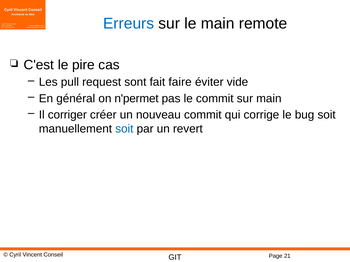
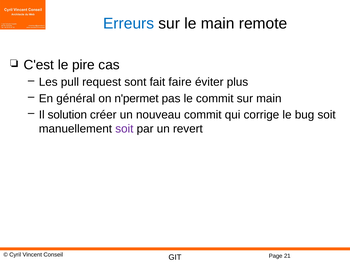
vide: vide -> plus
corriger: corriger -> solution
soit at (124, 129) colour: blue -> purple
